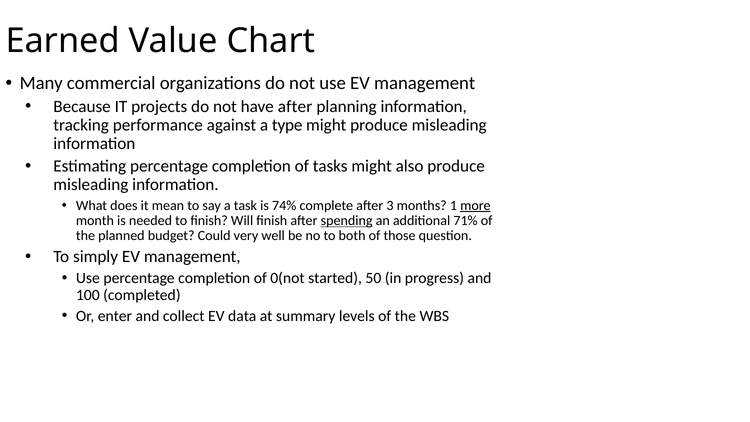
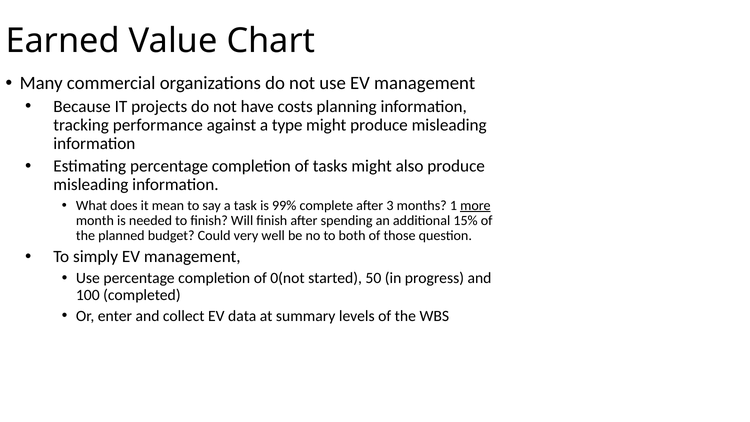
have after: after -> costs
74%: 74% -> 99%
spending underline: present -> none
71%: 71% -> 15%
